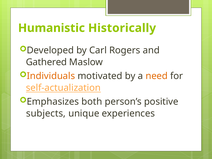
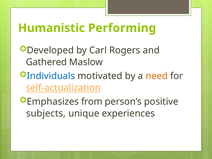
Historically: Historically -> Performing
Individuals colour: orange -> blue
both: both -> from
